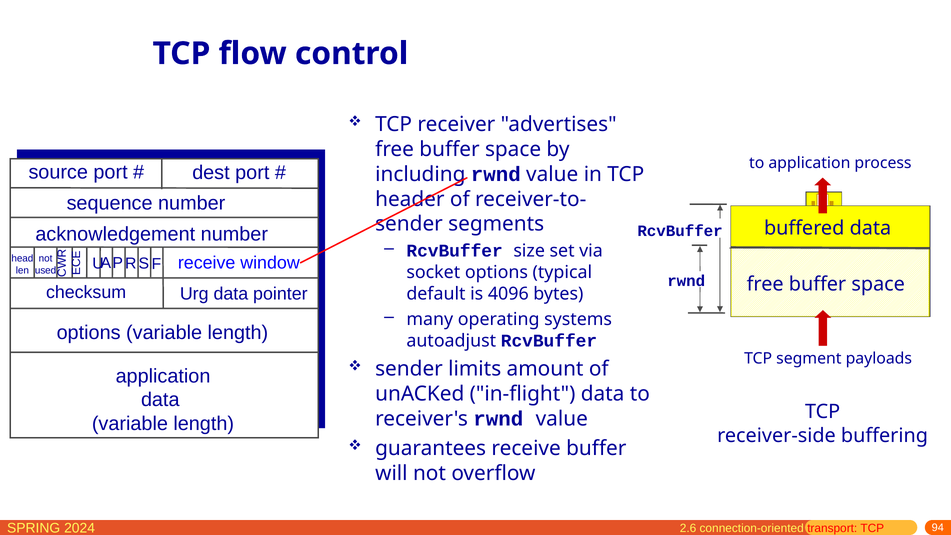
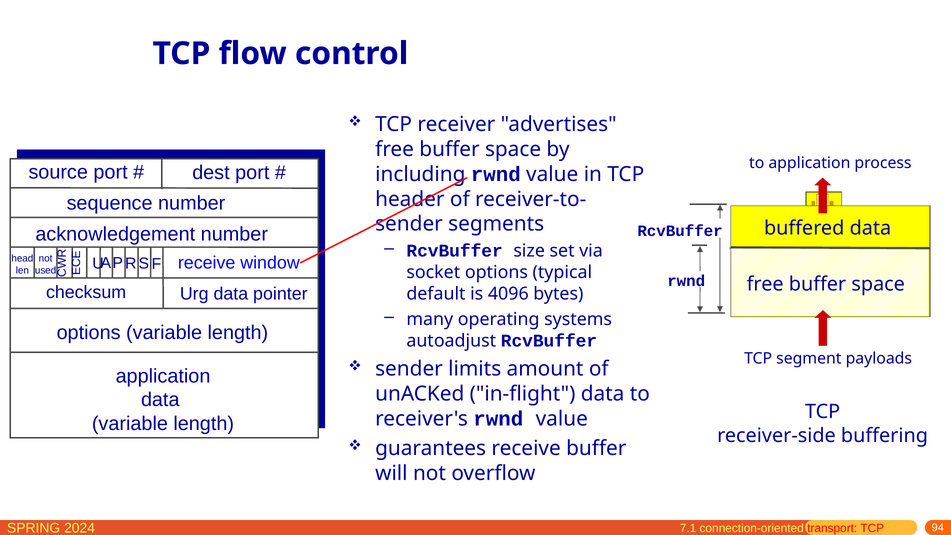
2.6: 2.6 -> 7.1
